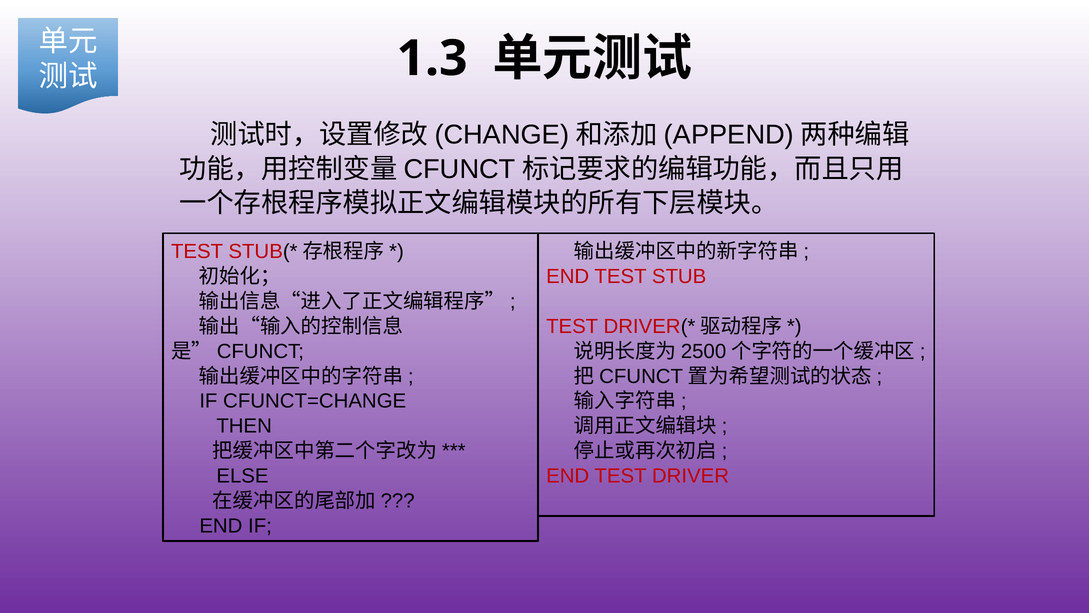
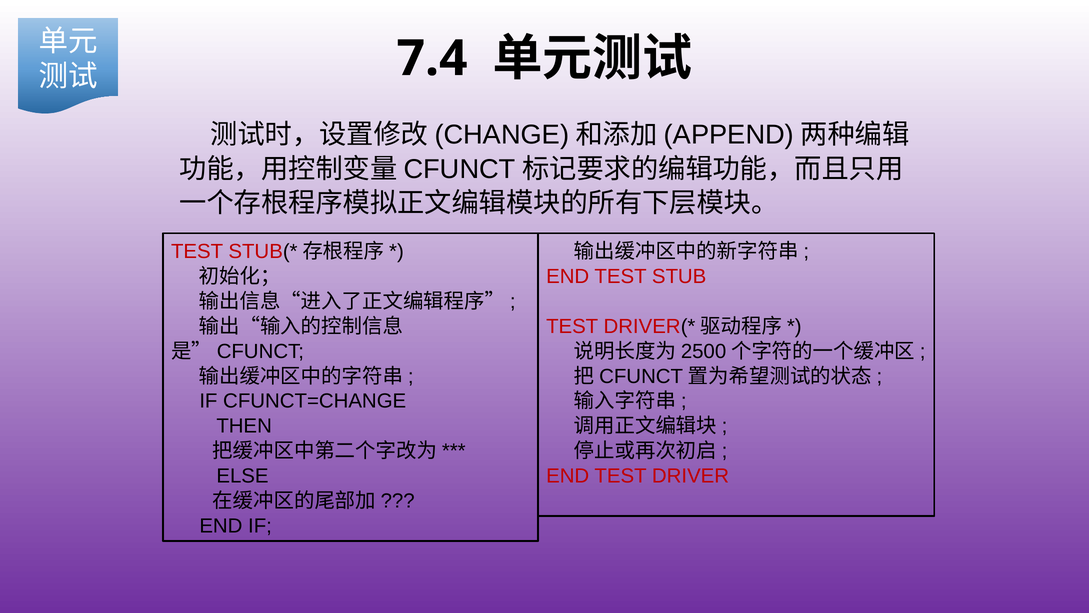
1.3: 1.3 -> 7.4
